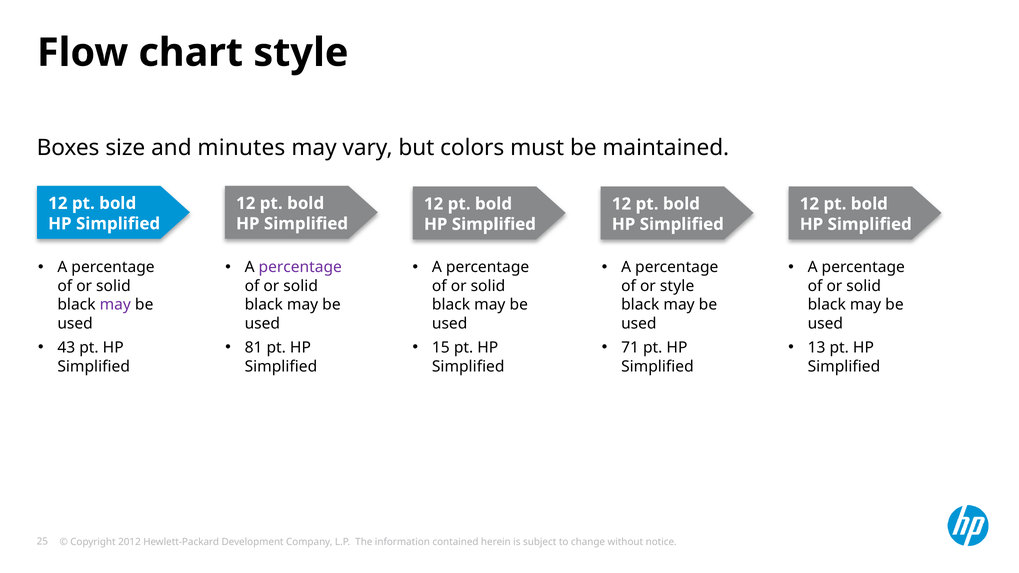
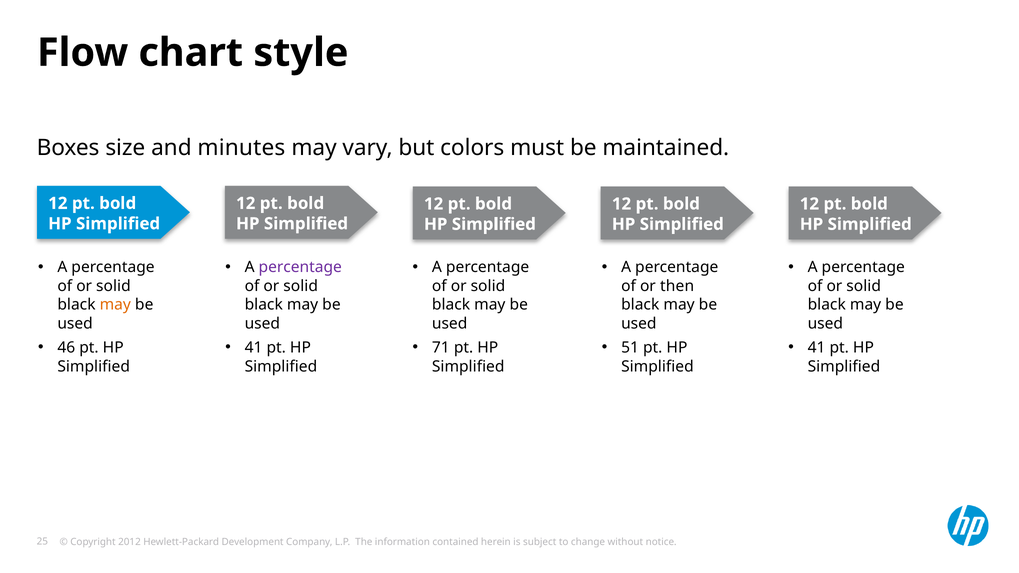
or style: style -> then
may at (115, 305) colour: purple -> orange
43: 43 -> 46
81 at (254, 348): 81 -> 41
15: 15 -> 71
71: 71 -> 51
13 at (817, 348): 13 -> 41
